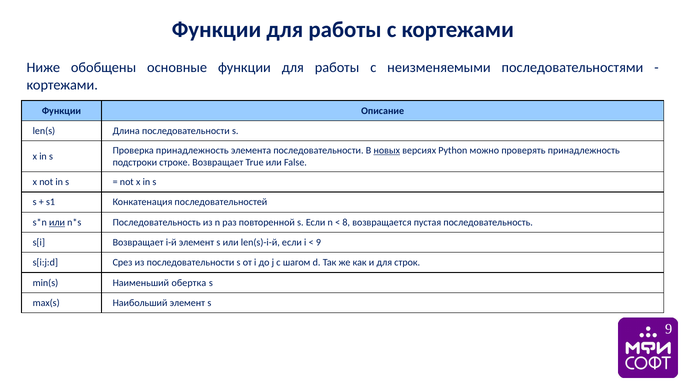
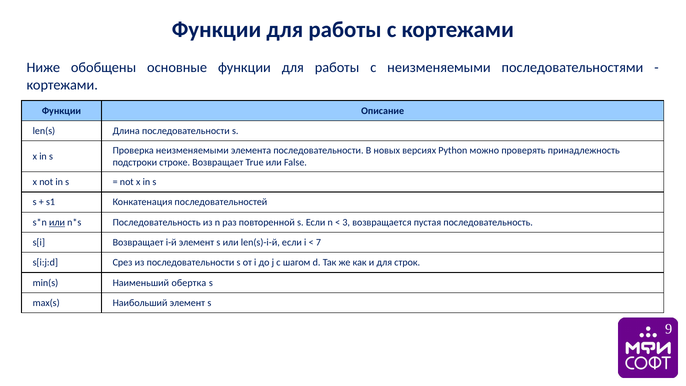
Проверка принадлежность: принадлежность -> неизменяемыми
новых underline: present -> none
8: 8 -> 3
9 at (318, 242): 9 -> 7
